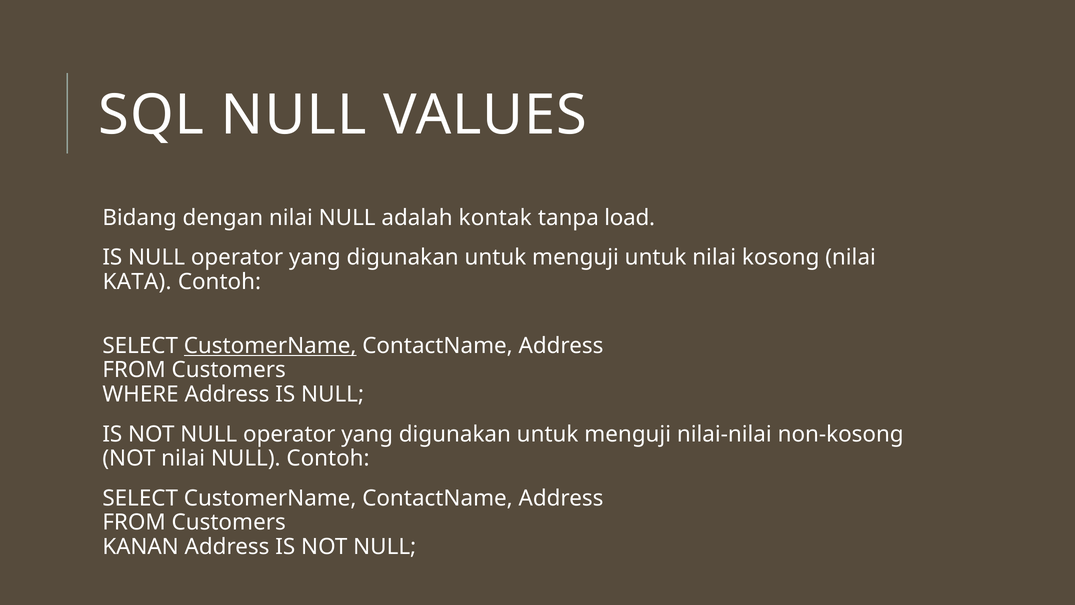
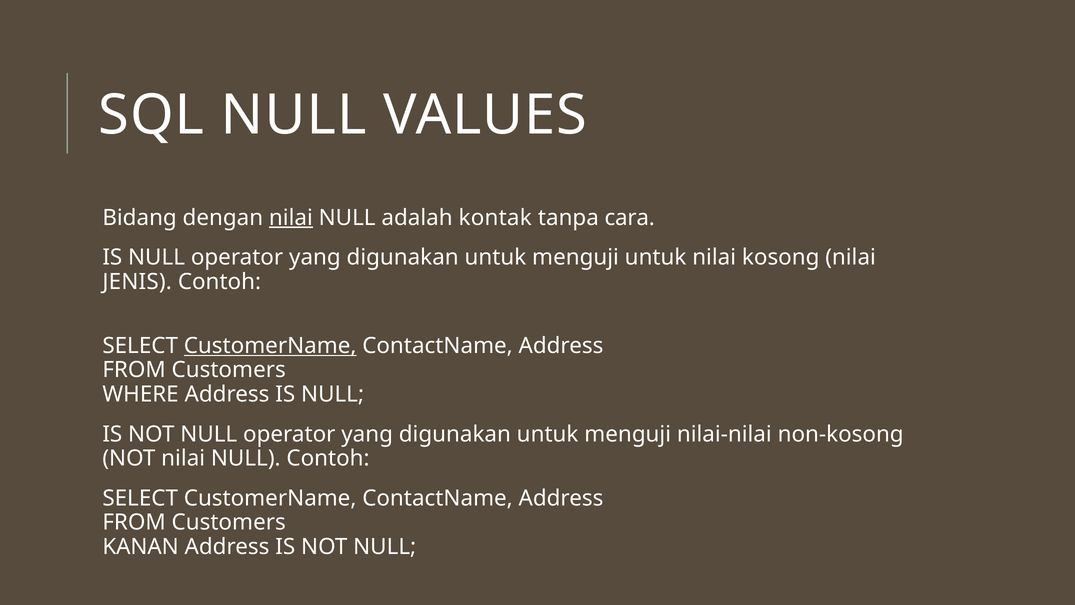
nilai at (291, 218) underline: none -> present
load: load -> cara
KATA: KATA -> JENIS
